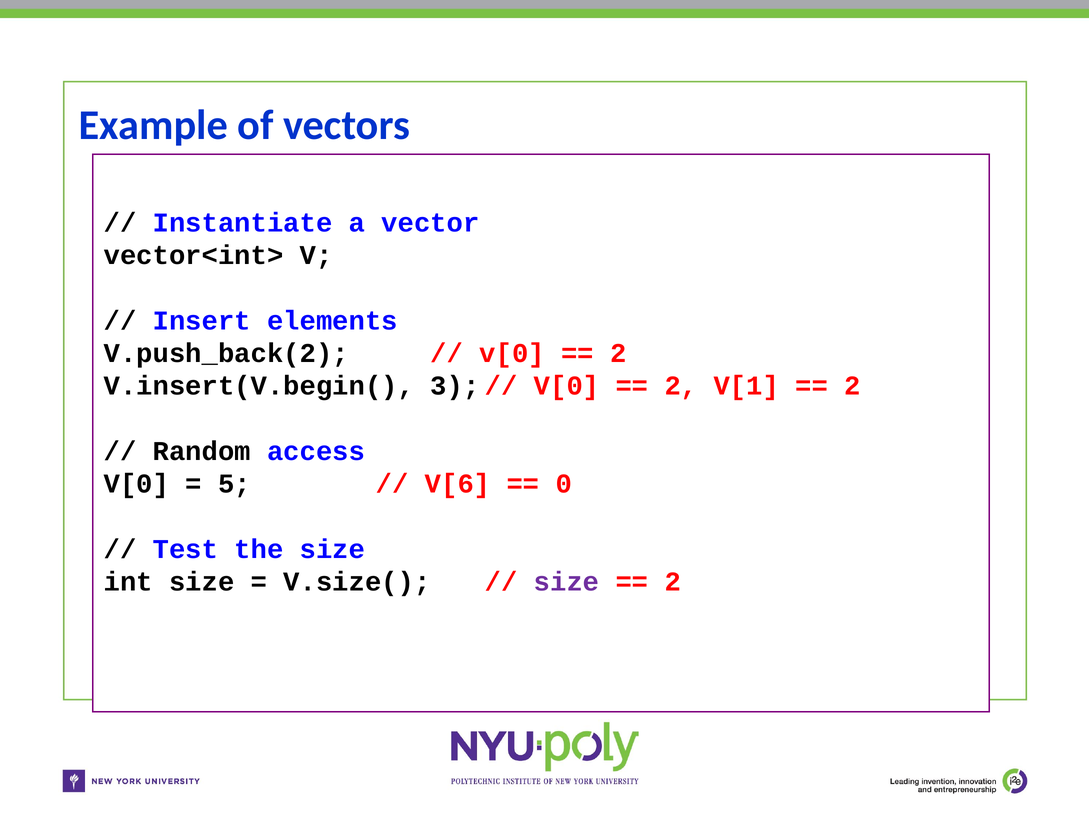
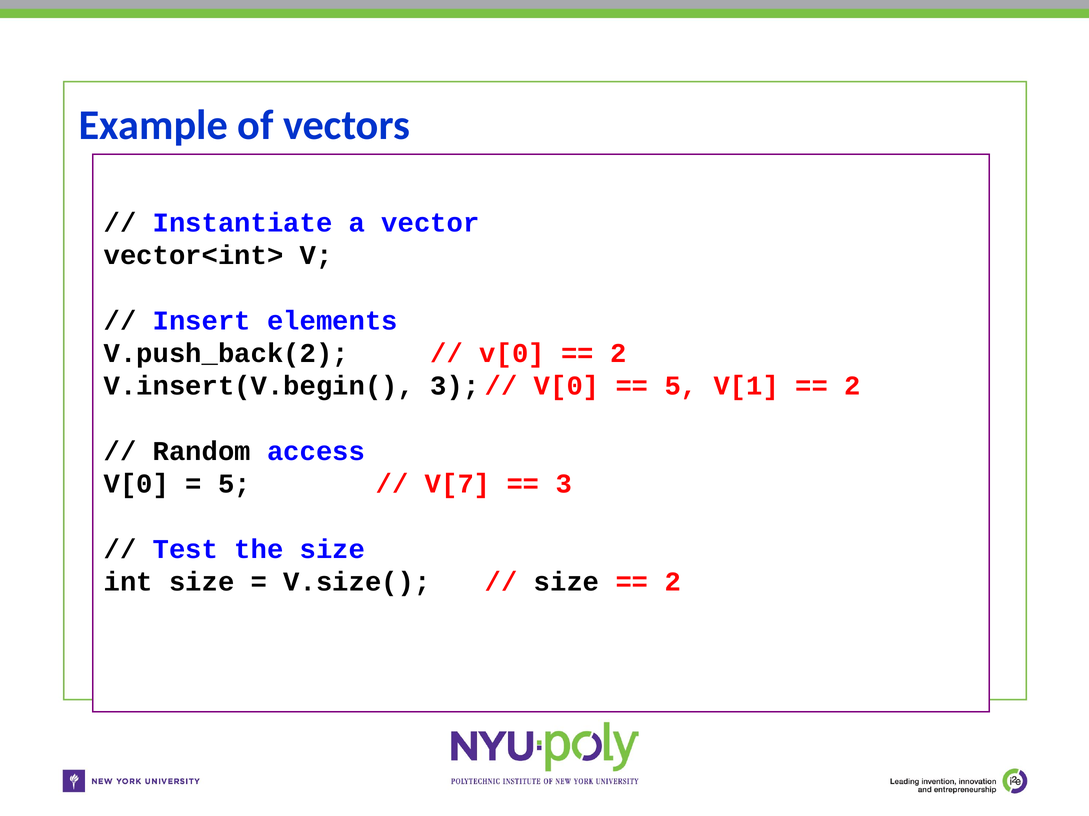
2 at (681, 386): 2 -> 5
V[6: V[6 -> V[7
0: 0 -> 3
size at (567, 582) colour: purple -> black
